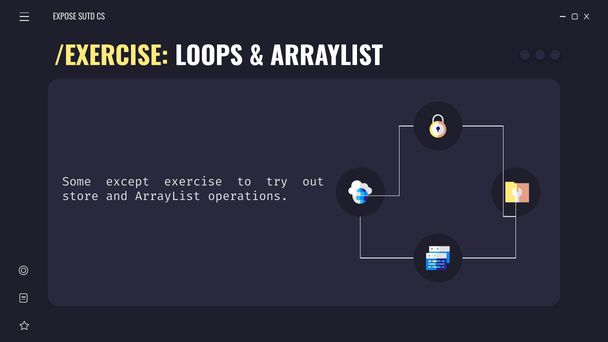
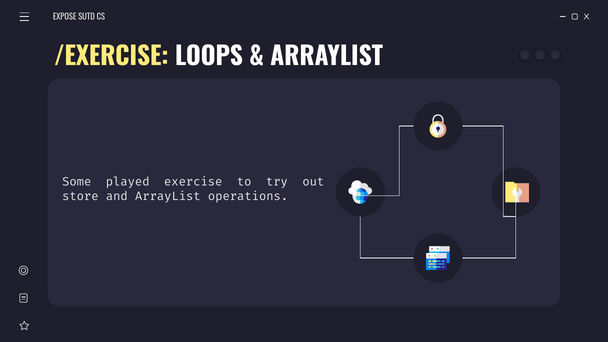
except: except -> played
